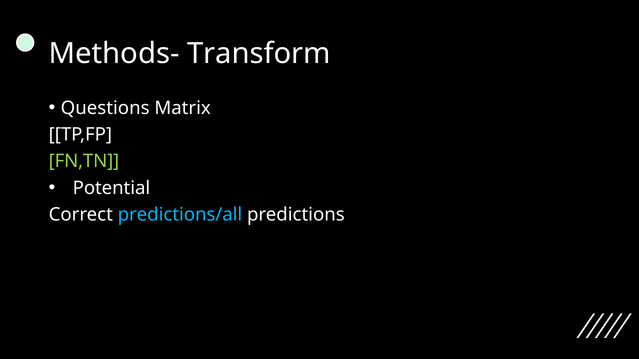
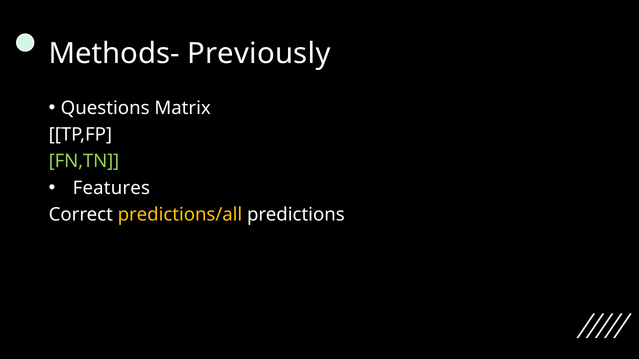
Transform: Transform -> Previously
Potential: Potential -> Features
predictions/all colour: light blue -> yellow
